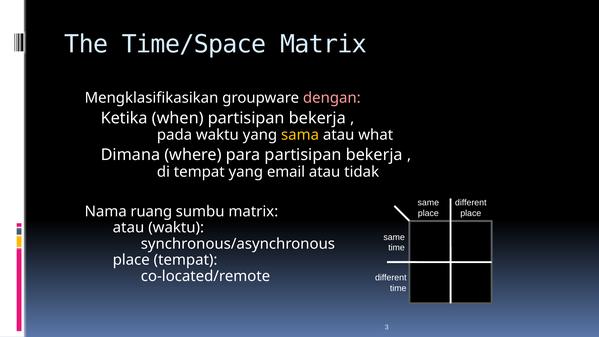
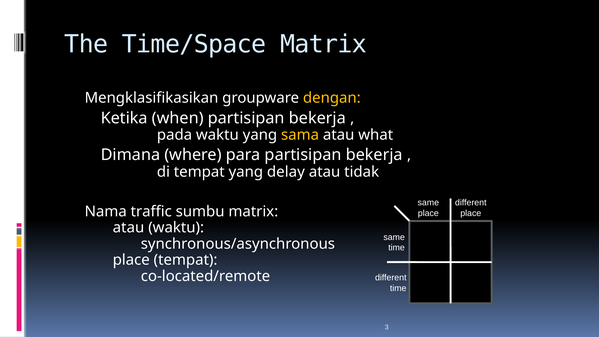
dengan colour: pink -> yellow
email: email -> delay
ruang: ruang -> traffic
